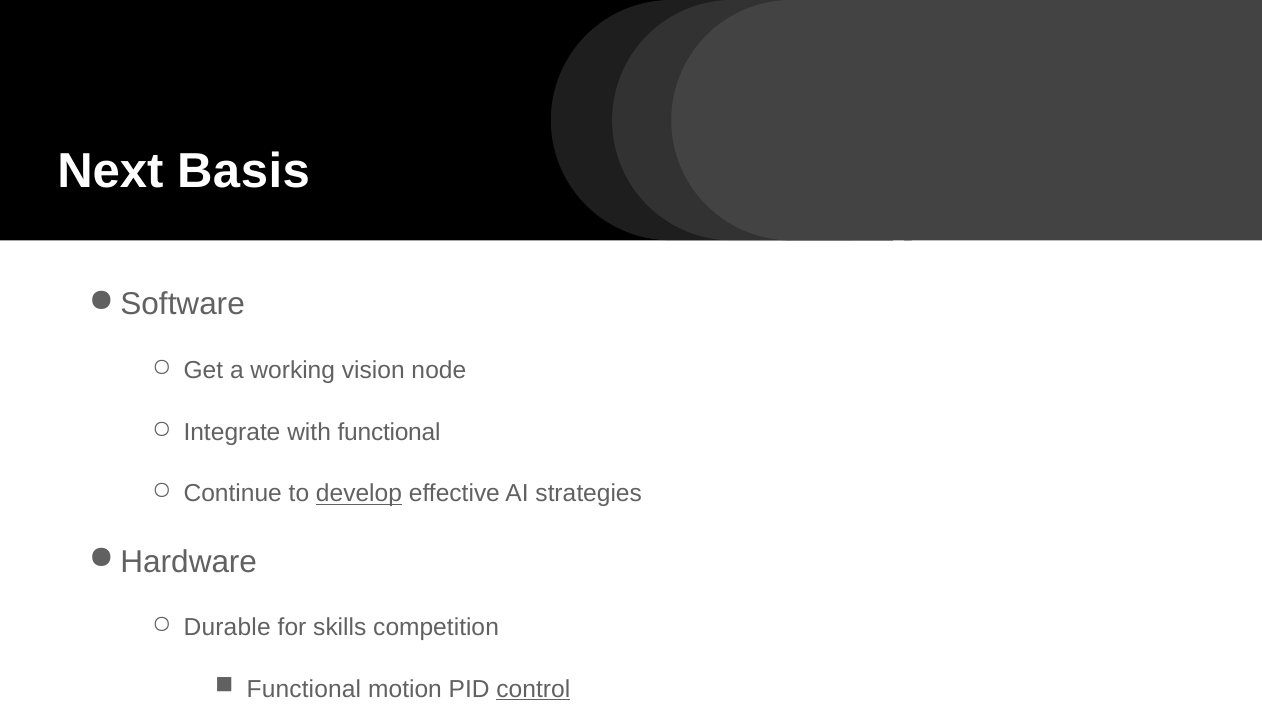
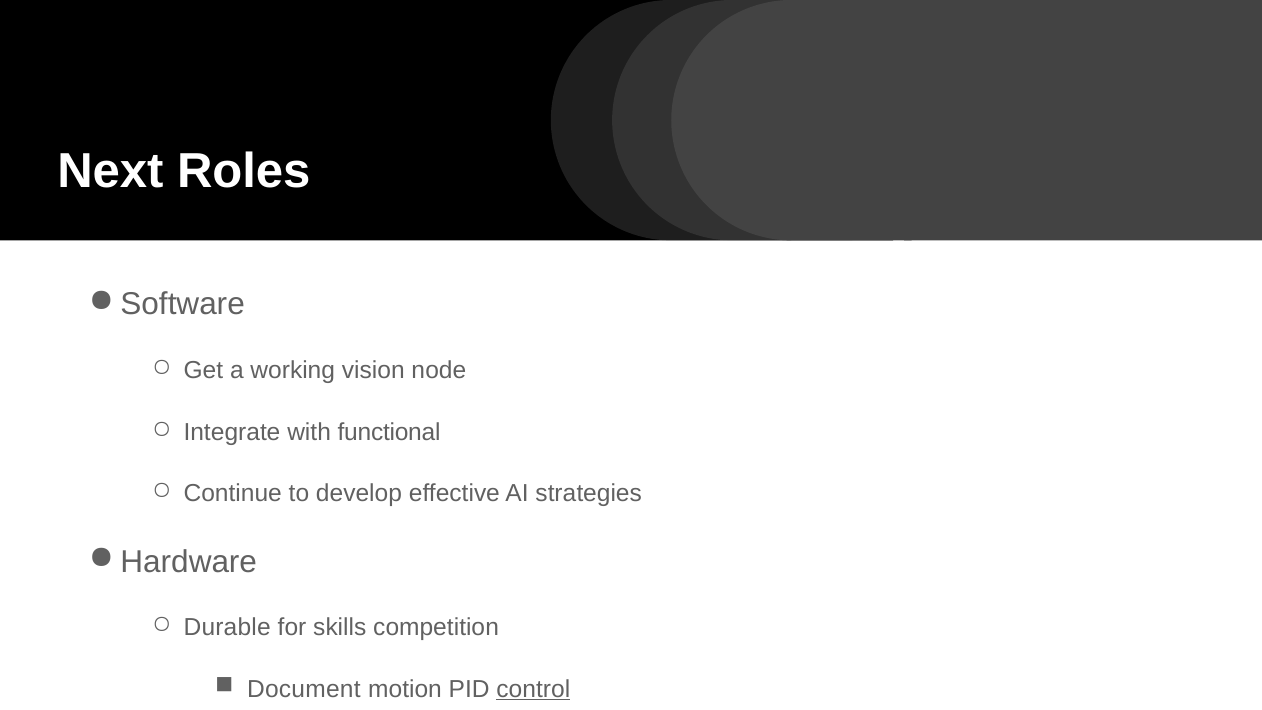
Basis: Basis -> Roles
develop underline: present -> none
Functional at (304, 689): Functional -> Document
